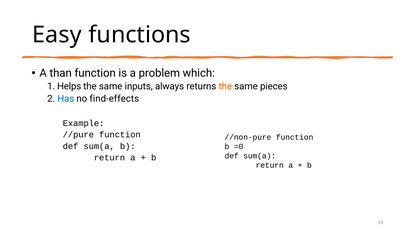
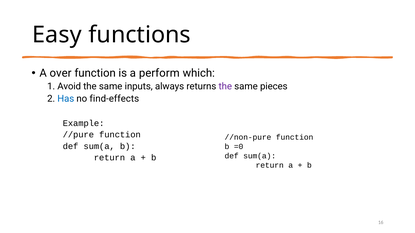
than: than -> over
problem: problem -> perform
Helps: Helps -> Avoid
the at (225, 87) colour: orange -> purple
